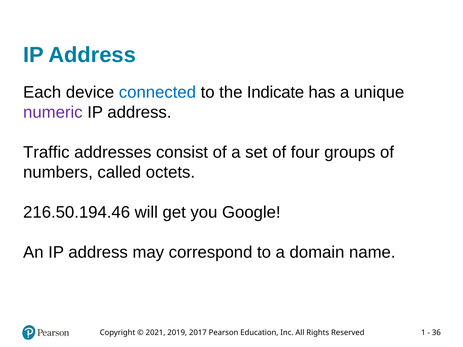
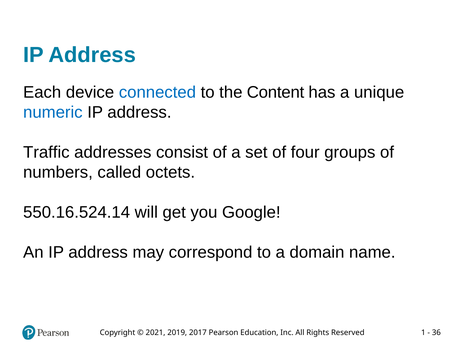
Indicate: Indicate -> Content
numeric colour: purple -> blue
216.50.194.46: 216.50.194.46 -> 550.16.524.14
